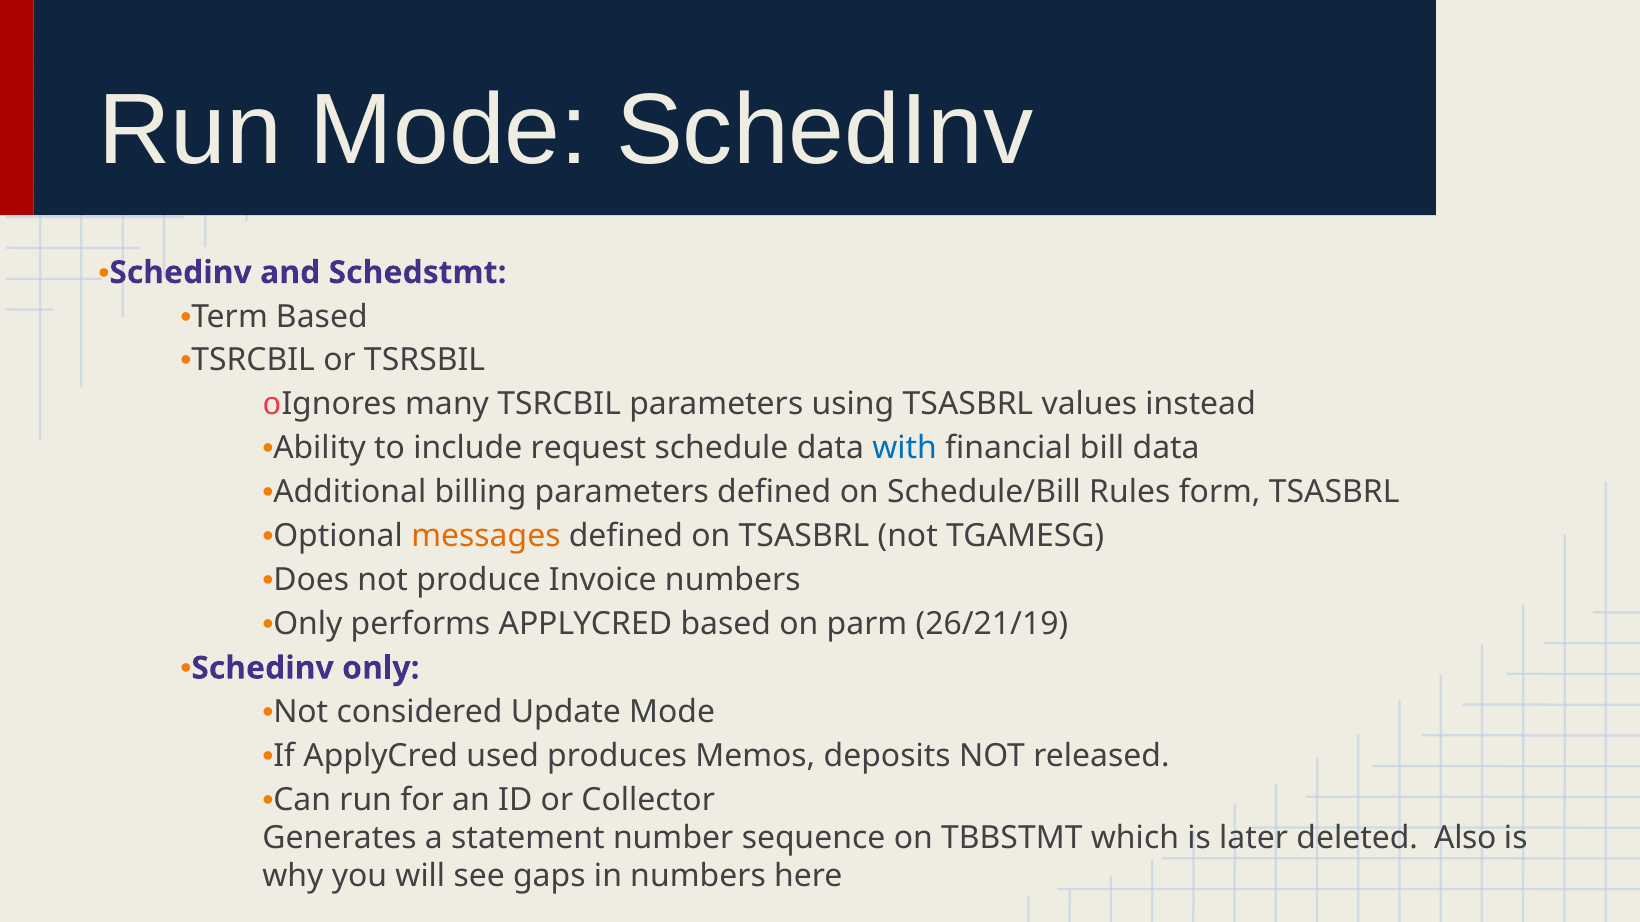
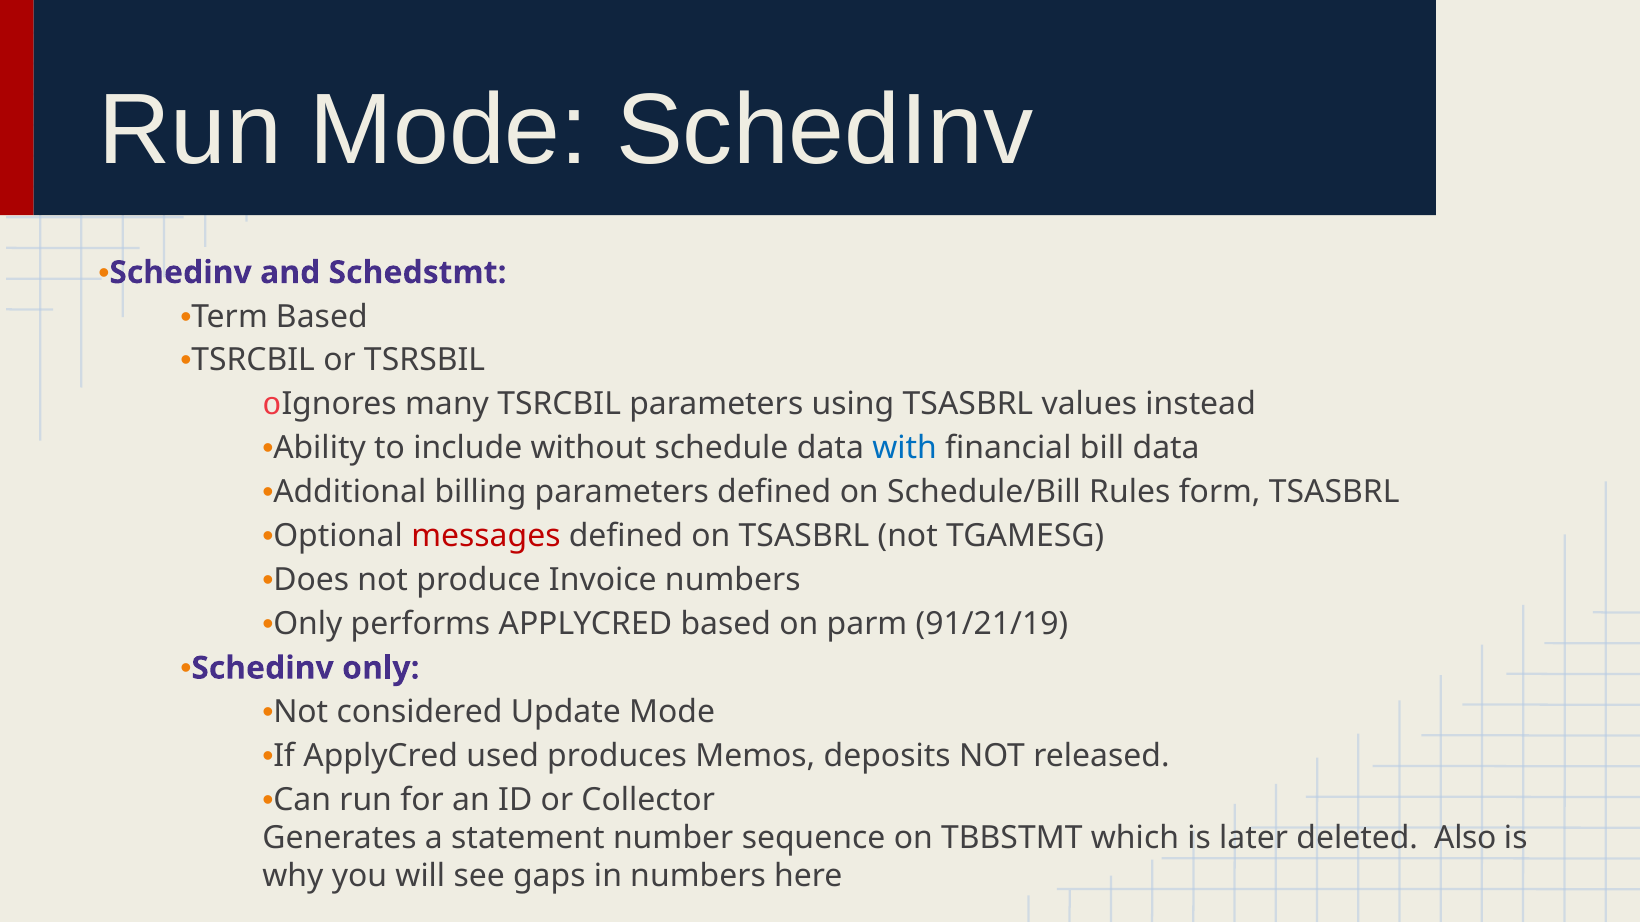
request: request -> without
messages colour: orange -> red
26/21/19: 26/21/19 -> 91/21/19
